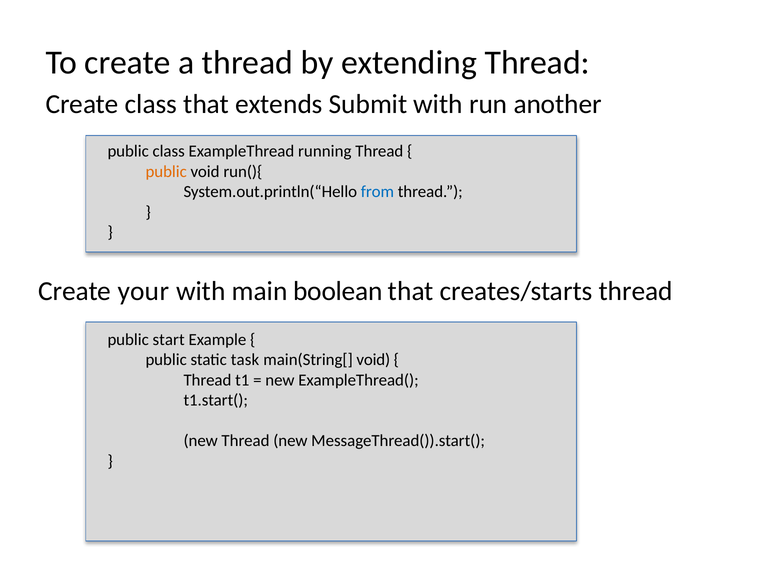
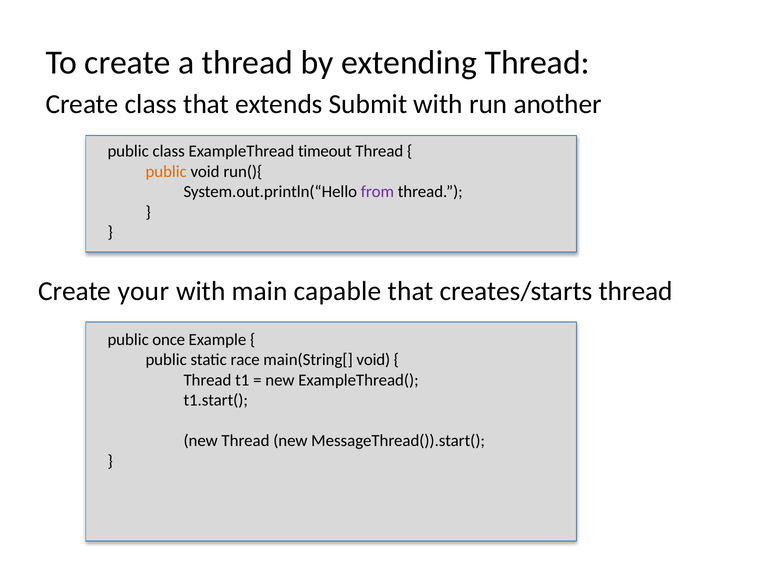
running: running -> timeout
from colour: blue -> purple
boolean: boolean -> capable
start: start -> once
task: task -> race
